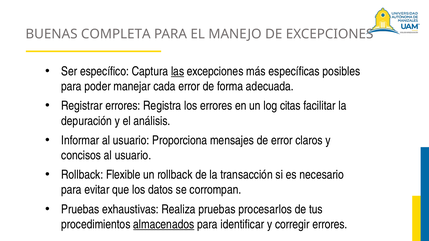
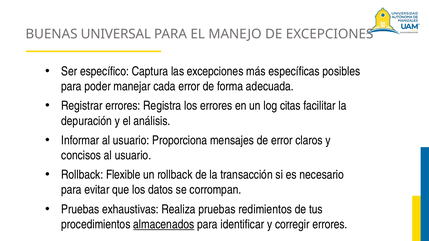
COMPLETA: COMPLETA -> UNIVERSAL
las underline: present -> none
procesarlos: procesarlos -> redimientos
